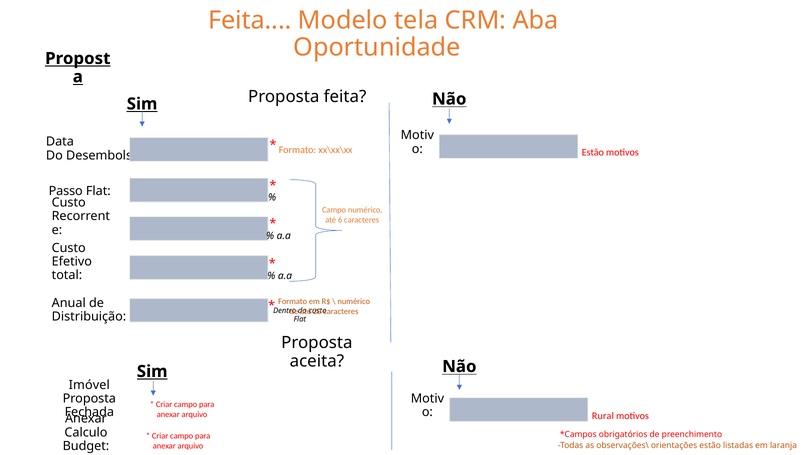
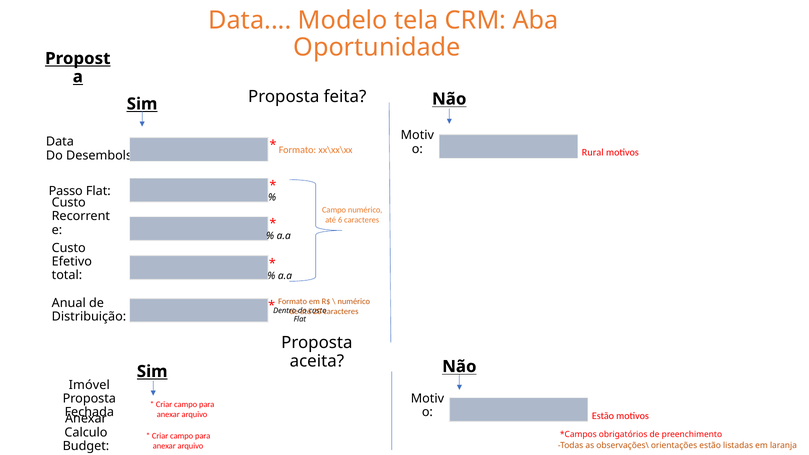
Feita at (250, 20): Feita -> Data
Estão at (593, 153): Estão -> Rural
Rural at (603, 416): Rural -> Estão
